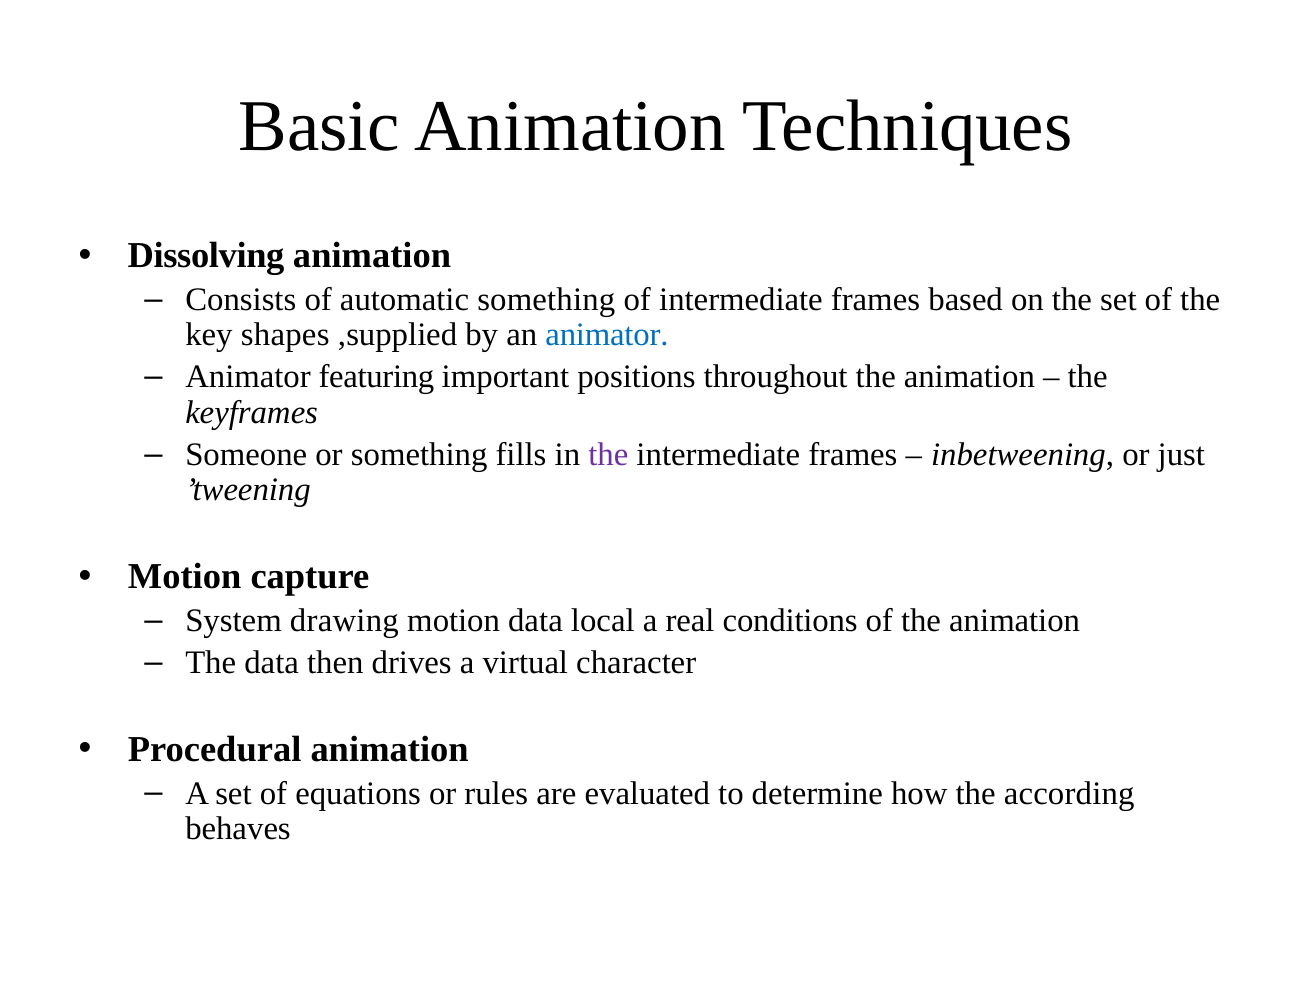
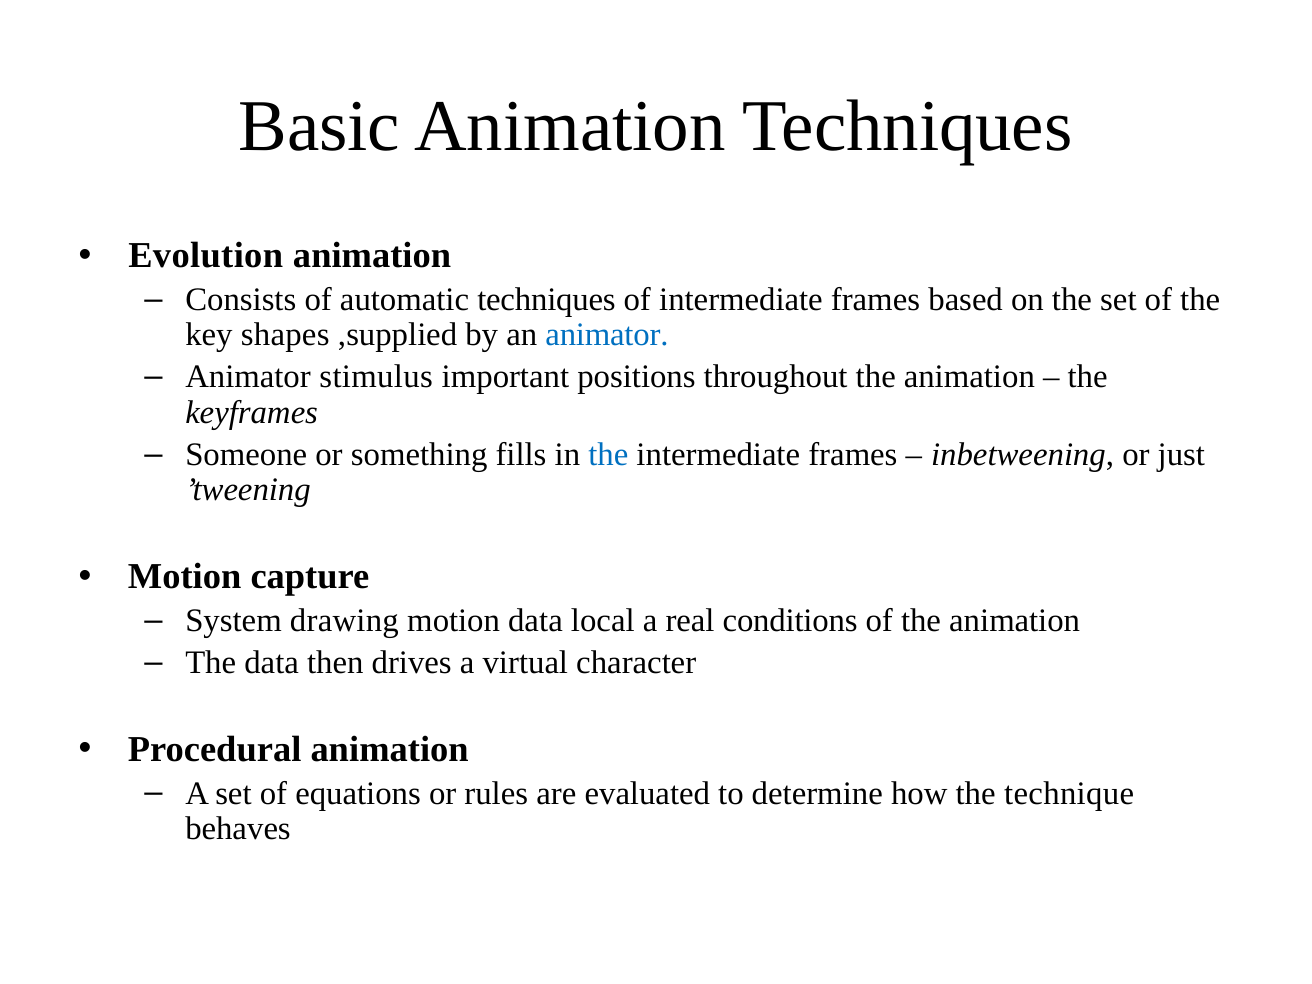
Dissolving: Dissolving -> Evolution
automatic something: something -> techniques
featuring: featuring -> stimulus
the at (608, 455) colour: purple -> blue
according: according -> technique
